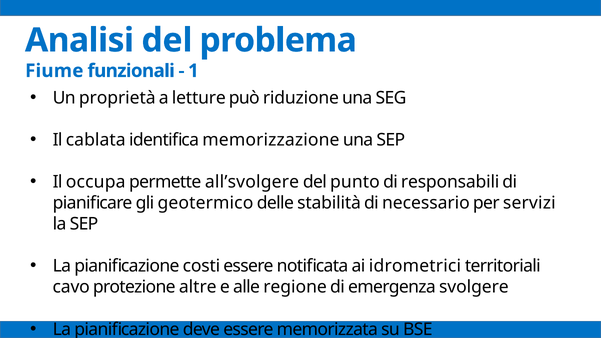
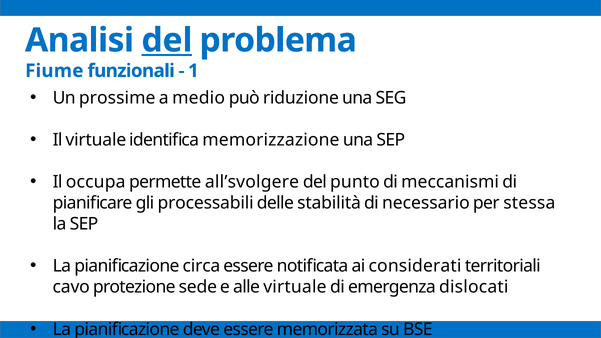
del at (167, 40) underline: none -> present
proprietà: proprietà -> prossime
letture: letture -> medio
Il cablata: cablata -> virtuale
responsabili: responsabili -> meccanismi
geotermico: geotermico -> processabili
servizi: servizi -> stessa
costi: costi -> circa
idrometrici: idrometrici -> considerati
altre: altre -> sede
alle regione: regione -> virtuale
svolgere: svolgere -> dislocati
